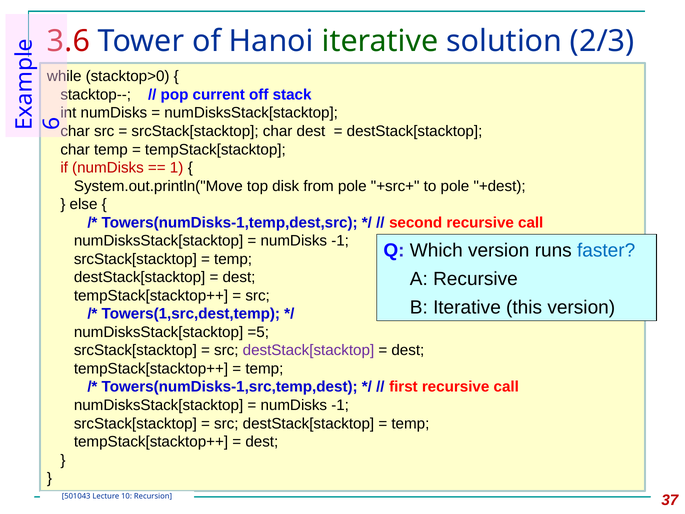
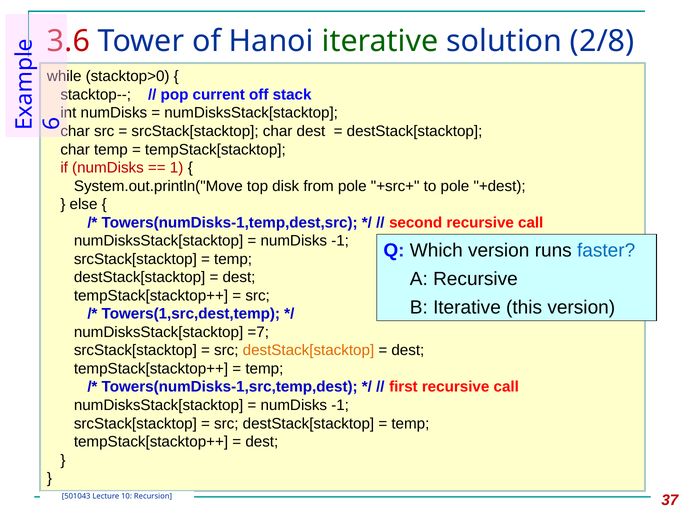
2/3: 2/3 -> 2/8
=5: =5 -> =7
destStack[stacktop at (308, 350) colour: purple -> orange
